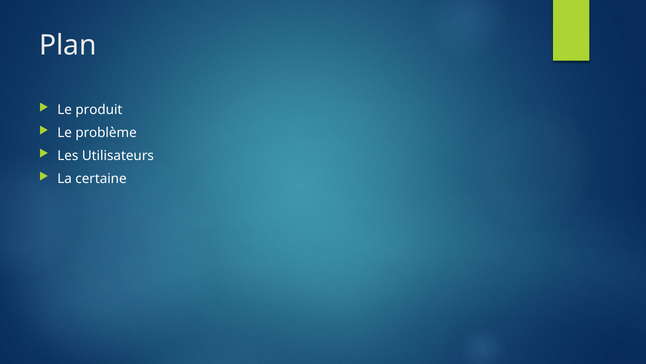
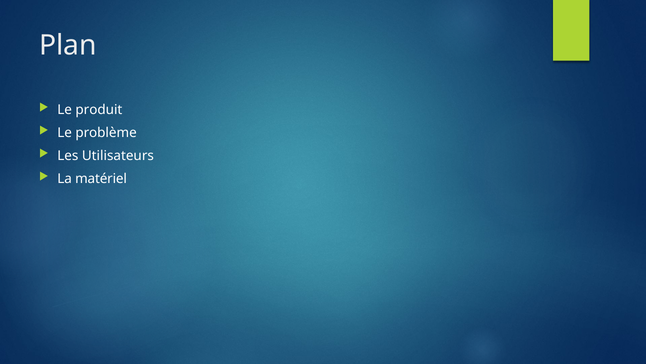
certaine: certaine -> matériel
